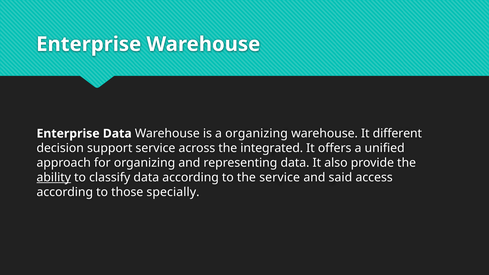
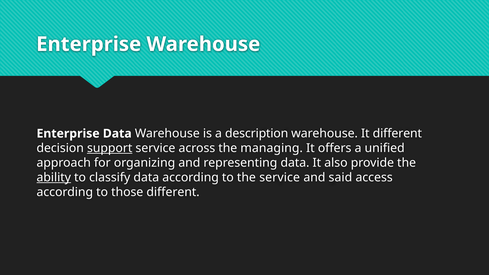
a organizing: organizing -> description
support underline: none -> present
integrated: integrated -> managing
those specially: specially -> different
